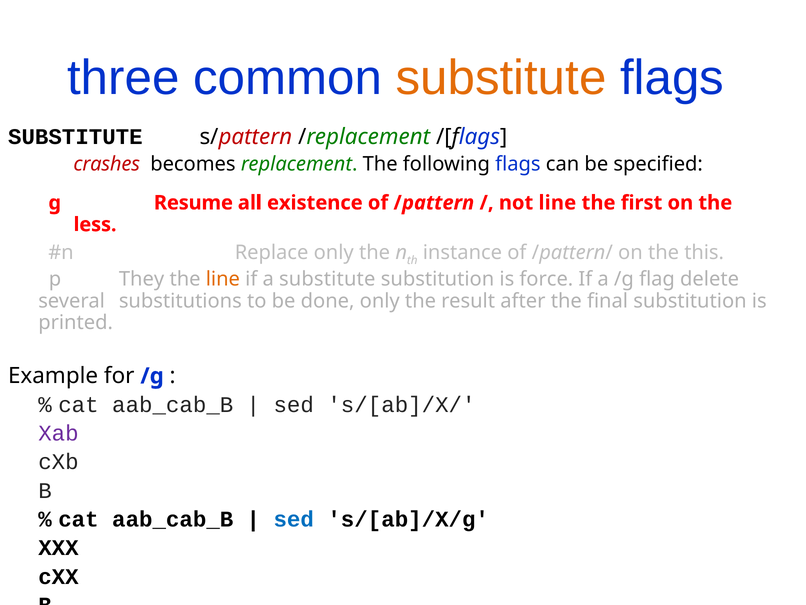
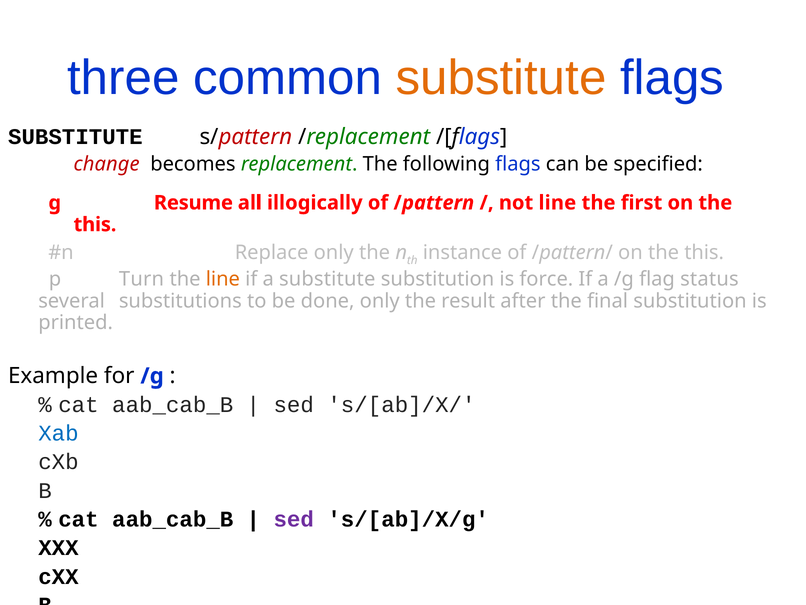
crashes: crashes -> change
existence: existence -> illogically
less at (95, 224): less -> this
They: They -> Turn
delete: delete -> status
Xab colour: purple -> blue
sed at (294, 519) colour: blue -> purple
